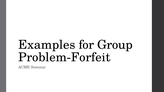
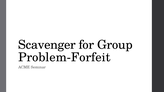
Examples: Examples -> Scavenger
